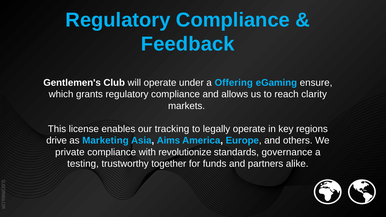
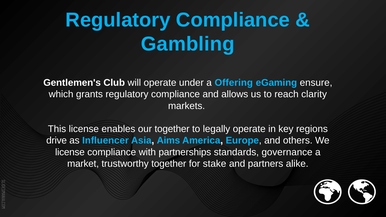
Feedback: Feedback -> Gambling
our tracking: tracking -> together
Marketing: Marketing -> Influencer
private at (70, 152): private -> license
revolutionize: revolutionize -> partnerships
testing: testing -> market
funds: funds -> stake
